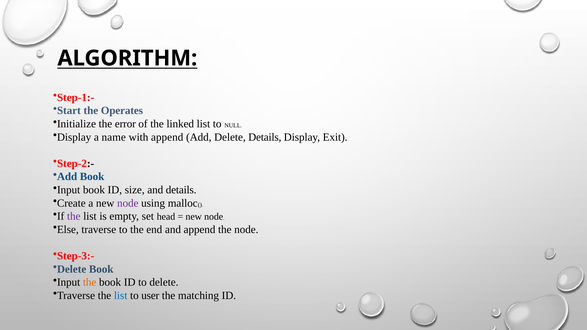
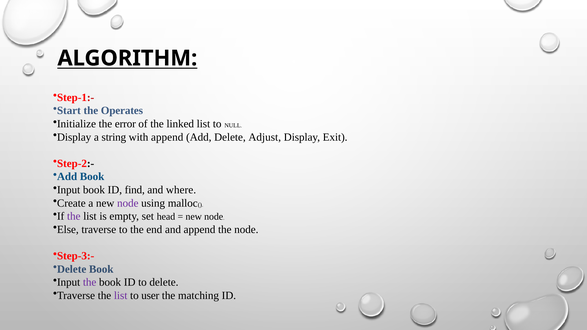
name: name -> string
Delete Details: Details -> Adjust
size: size -> find
and details: details -> where
the at (90, 282) colour: orange -> purple
list at (121, 296) colour: blue -> purple
